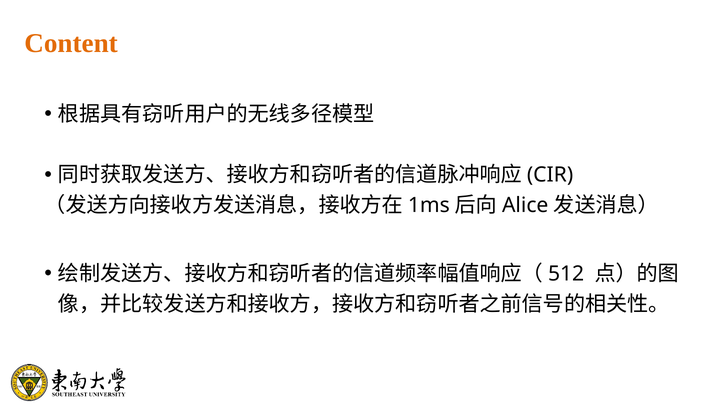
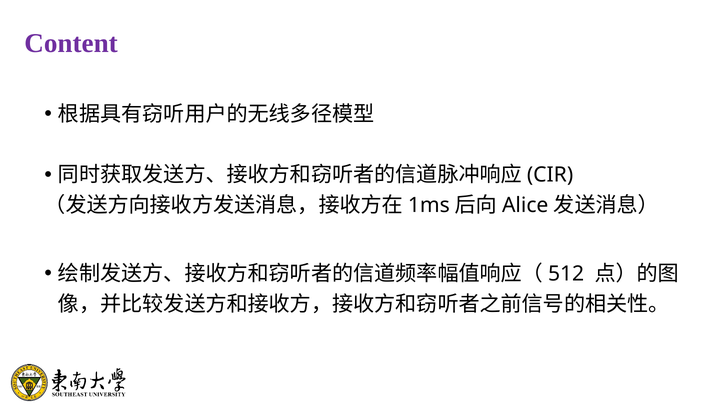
Content colour: orange -> purple
